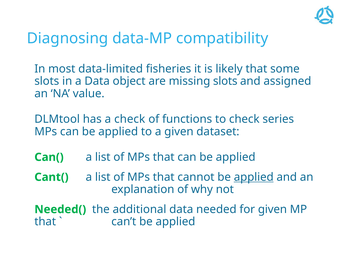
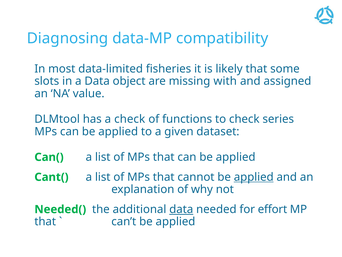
missing slots: slots -> with
data at (181, 209) underline: none -> present
for given: given -> effort
